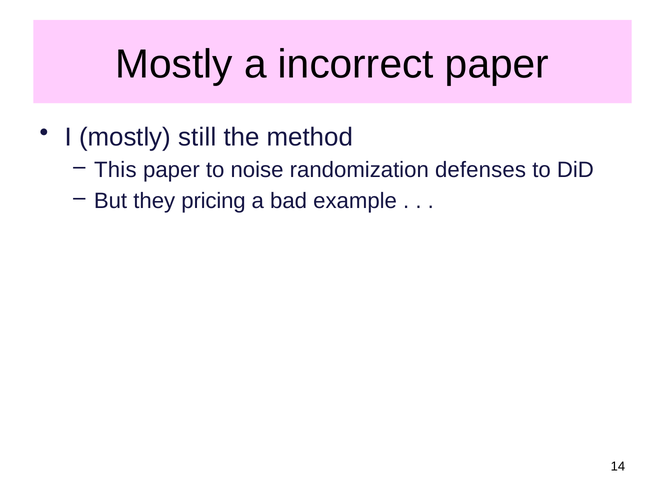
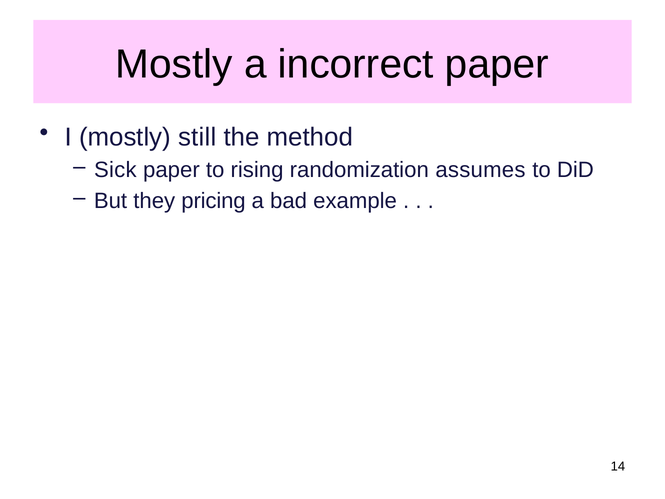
This: This -> Sick
noise: noise -> rising
defenses: defenses -> assumes
